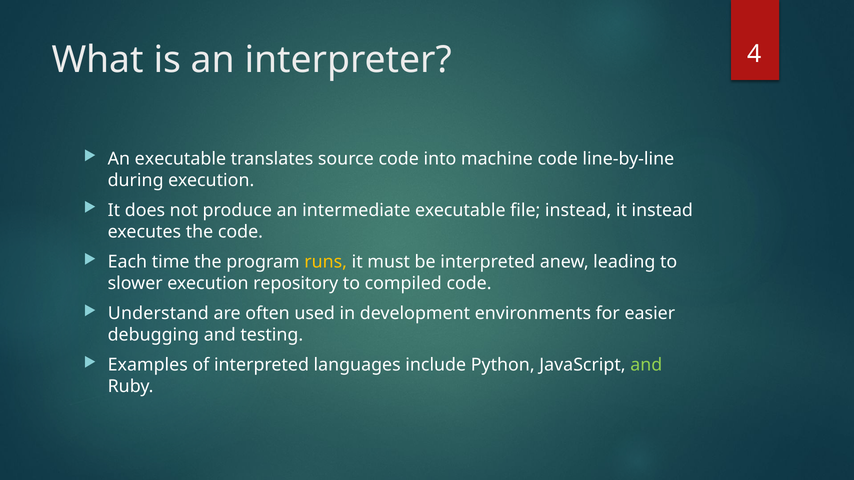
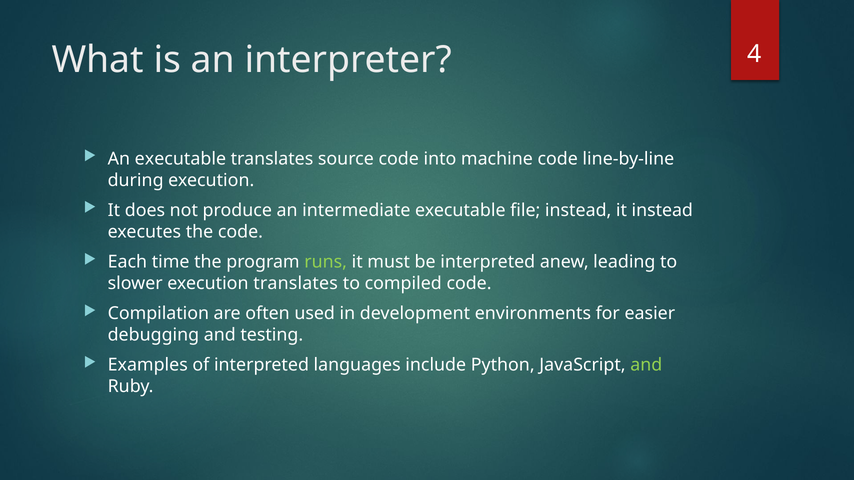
runs colour: yellow -> light green
execution repository: repository -> translates
Understand: Understand -> Compilation
